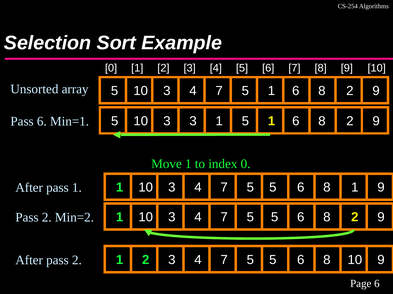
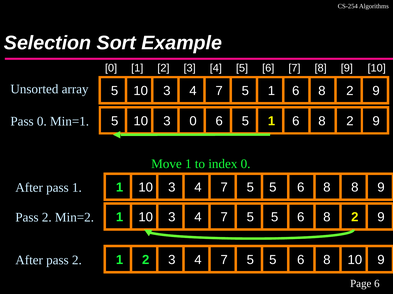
3 3: 3 -> 0
Pass 6: 6 -> 0
Min=1 1: 1 -> 6
8 1: 1 -> 8
